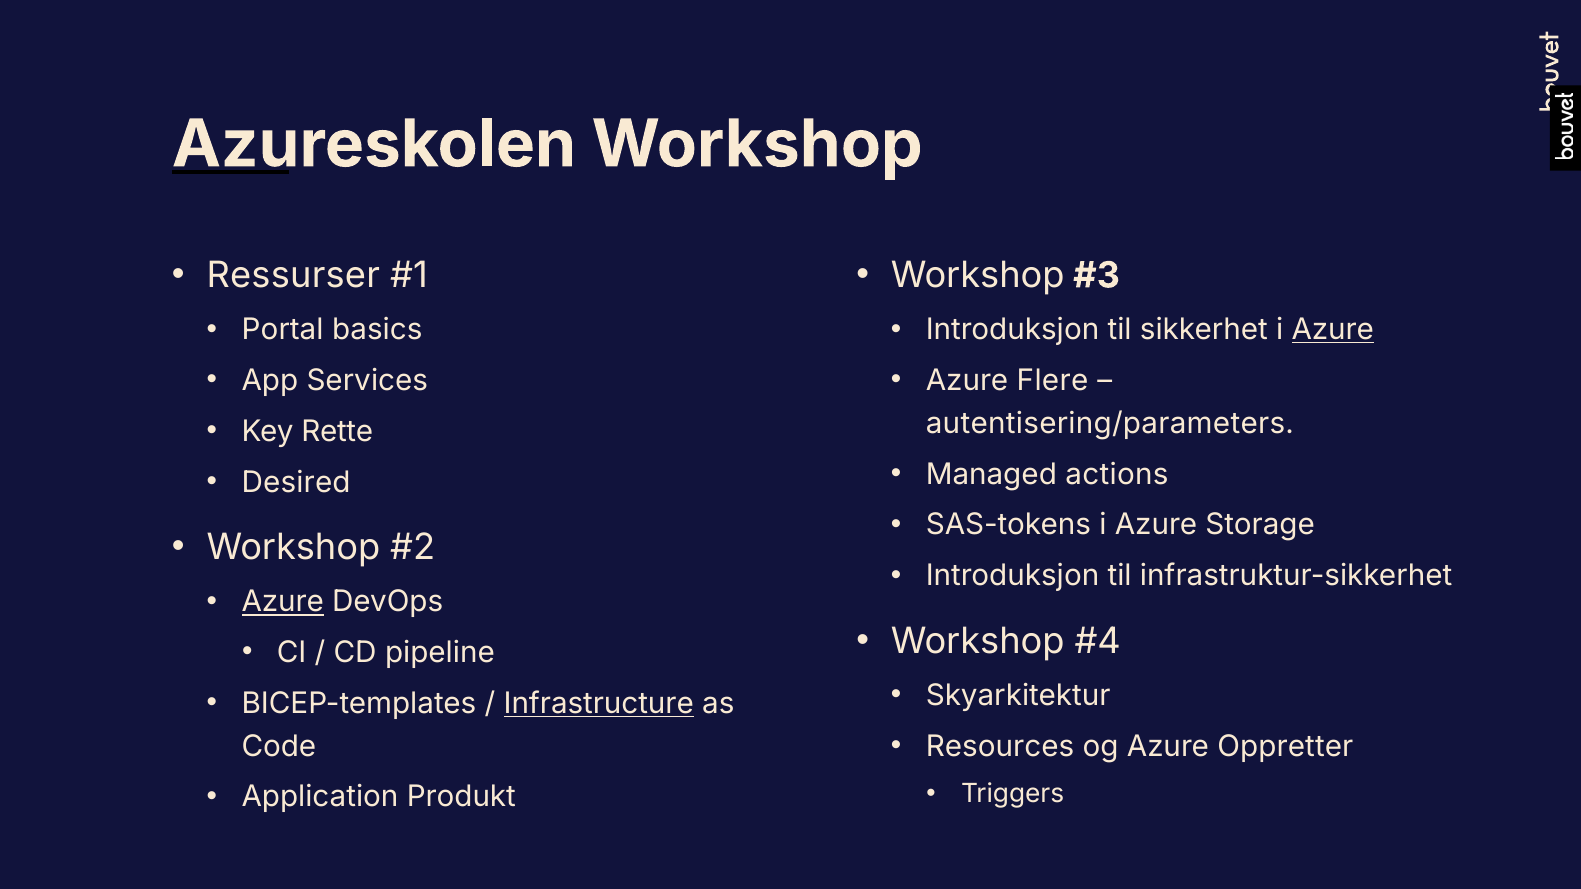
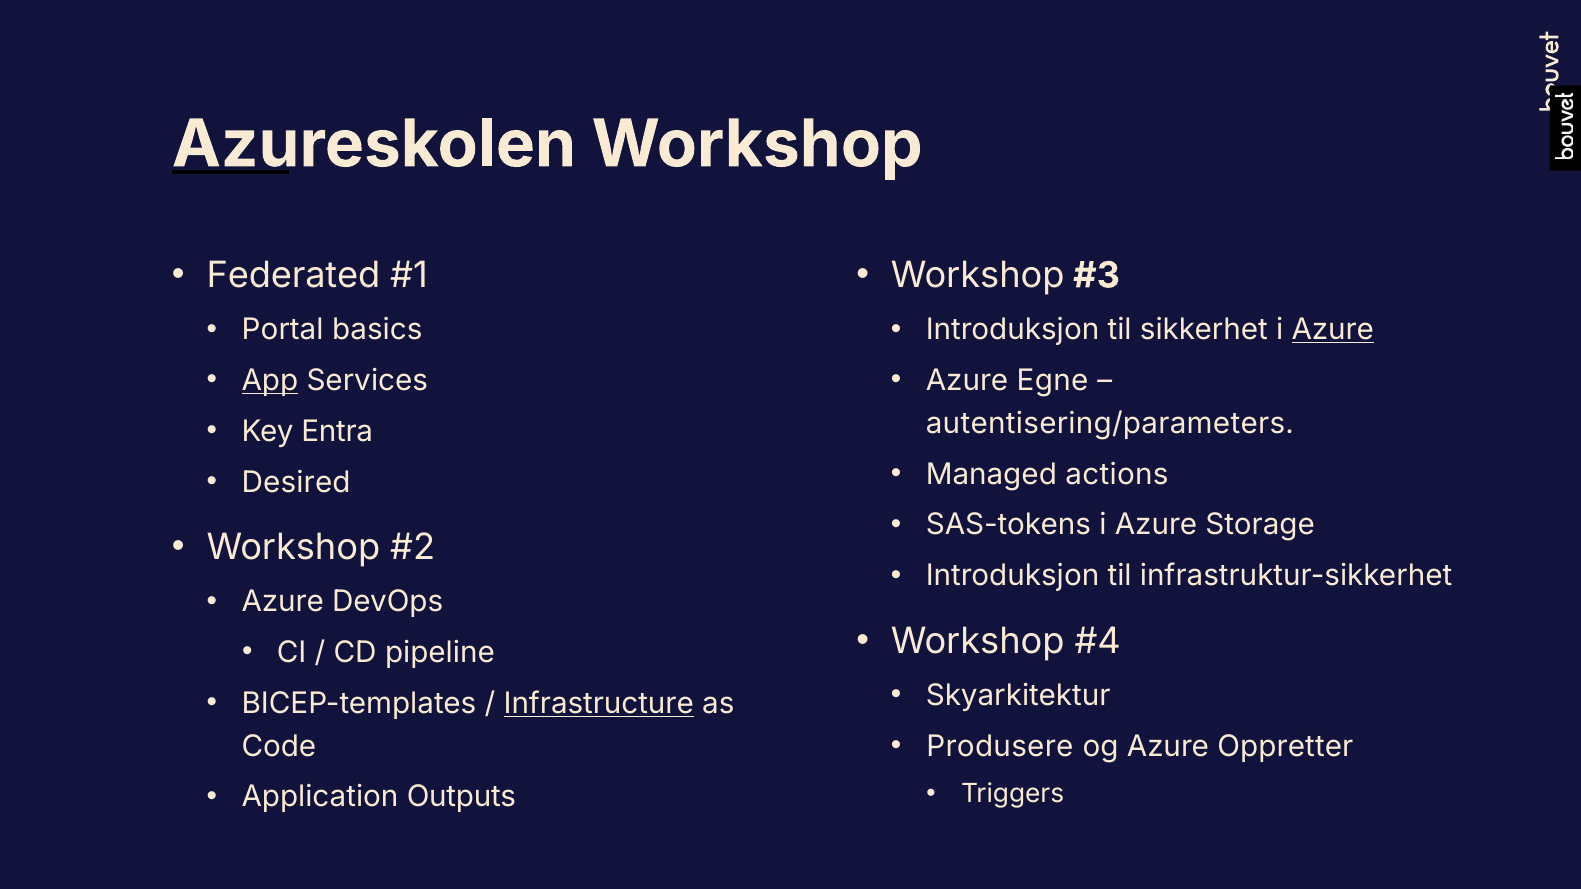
Ressurser: Ressurser -> Federated
App underline: none -> present
Flere: Flere -> Egne
Rette: Rette -> Entra
Azure at (283, 602) underline: present -> none
Resources: Resources -> Produsere
Produkt: Produkt -> Outputs
